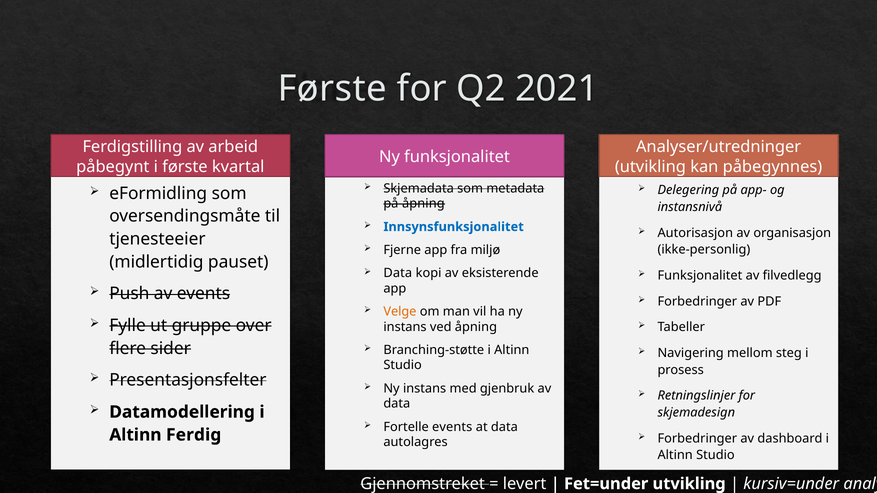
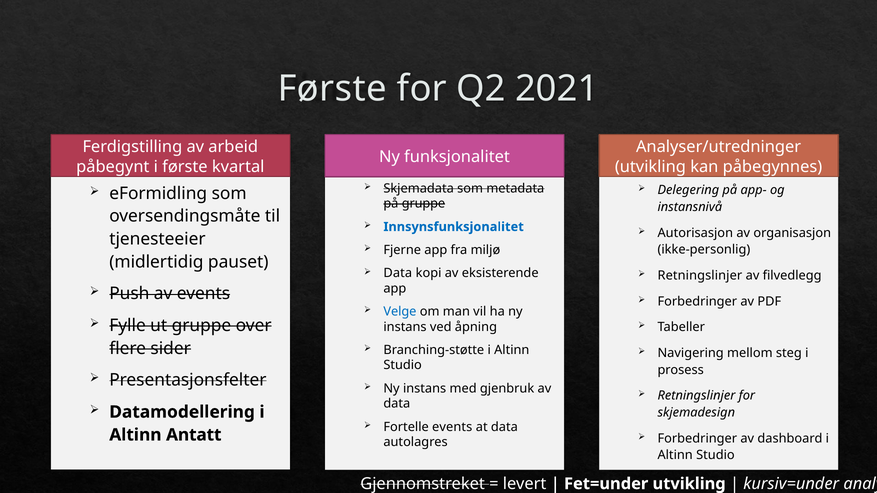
på åpning: åpning -> gruppe
Funksjonalitet at (700, 276): Funksjonalitet -> Retningslinjer
Velge colour: orange -> blue
Ferdig: Ferdig -> Antatt
